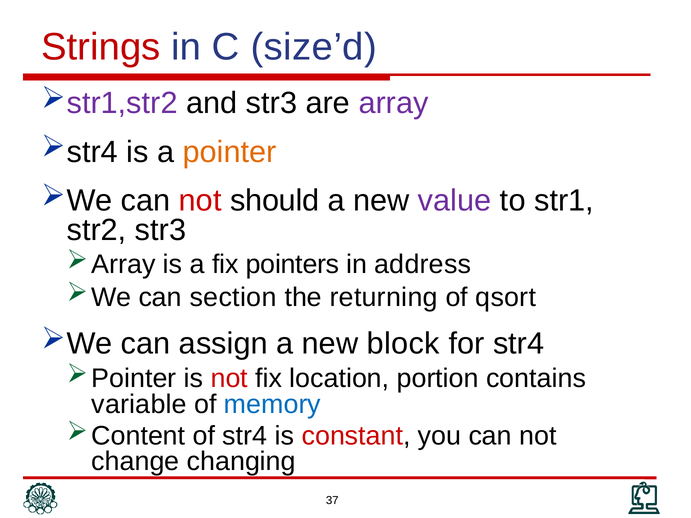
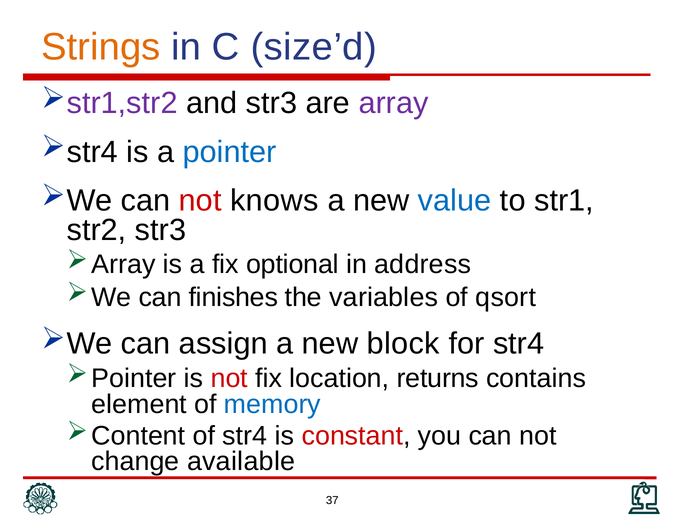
Strings colour: red -> orange
pointer colour: orange -> blue
should: should -> knows
value colour: purple -> blue
pointers: pointers -> optional
section: section -> finishes
returning: returning -> variables
portion: portion -> returns
variable: variable -> element
changing: changing -> available
